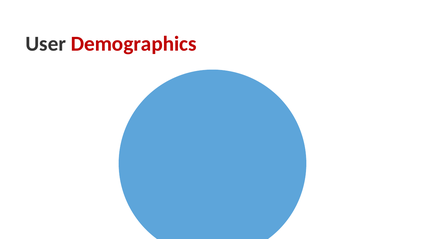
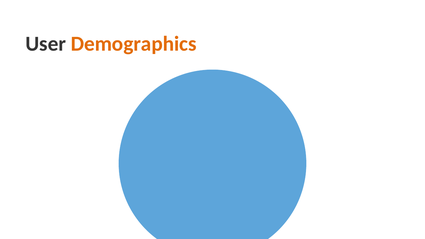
Demographics colour: red -> orange
